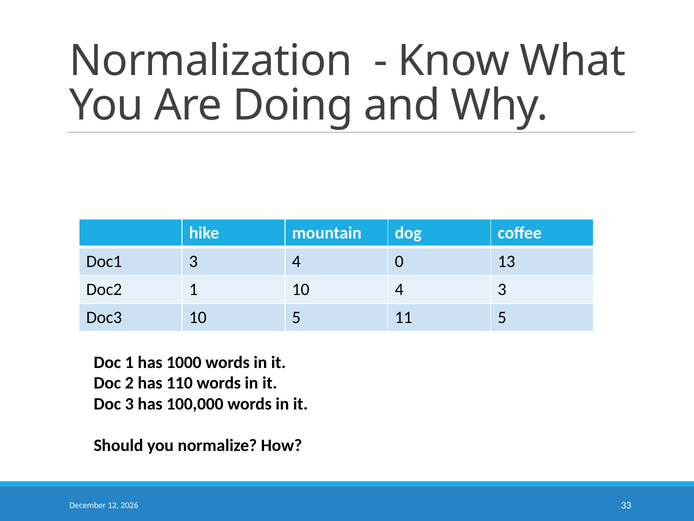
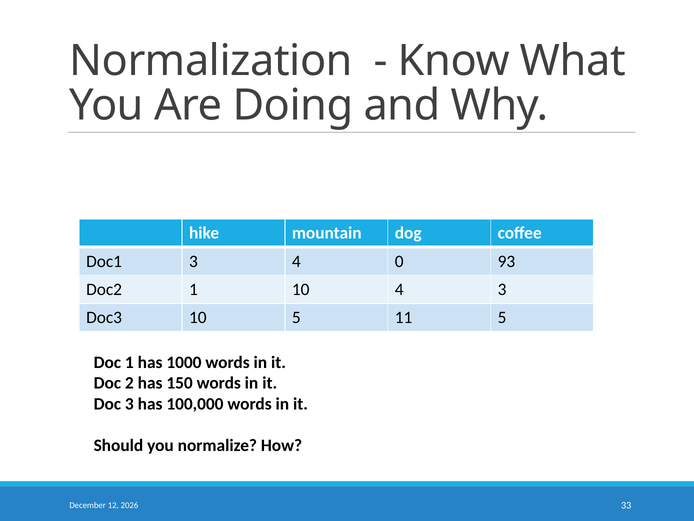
13: 13 -> 93
110: 110 -> 150
